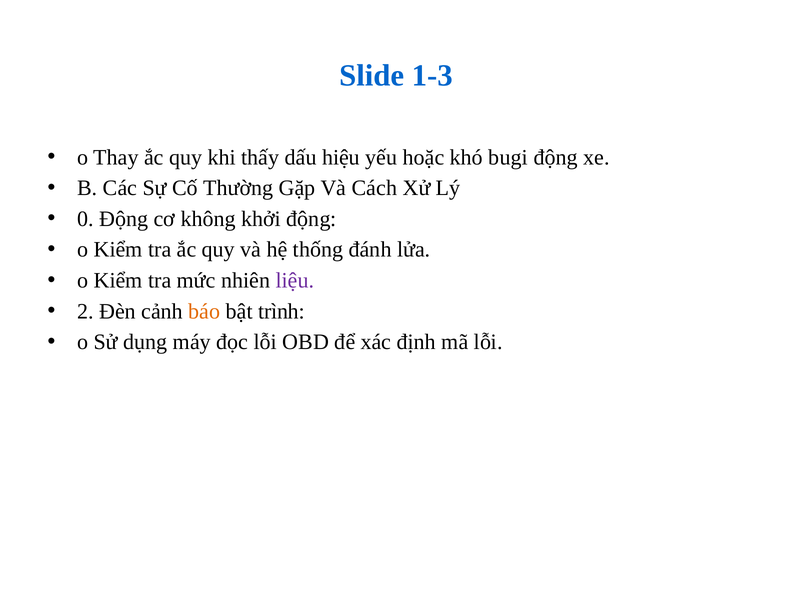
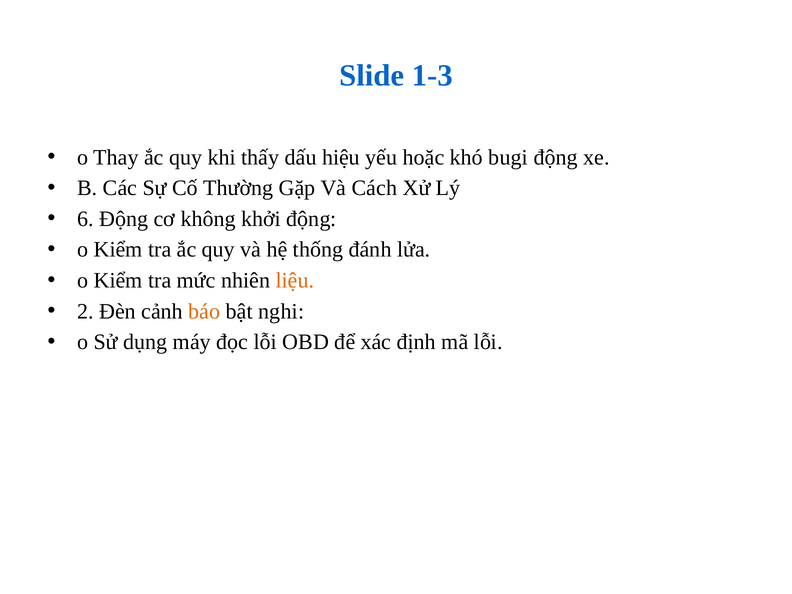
0: 0 -> 6
liệu colour: purple -> orange
trình: trình -> nghi
